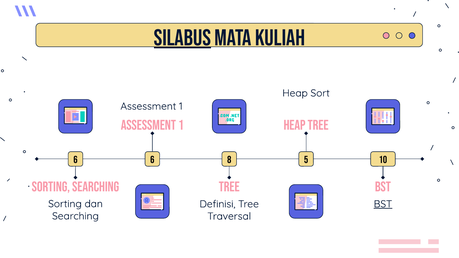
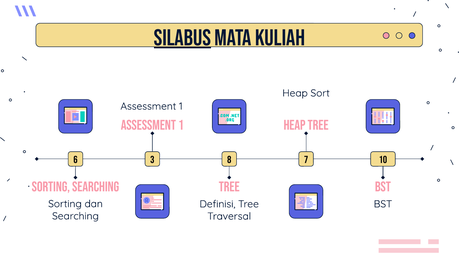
6 6: 6 -> 3
5: 5 -> 7
BST at (383, 204) underline: present -> none
